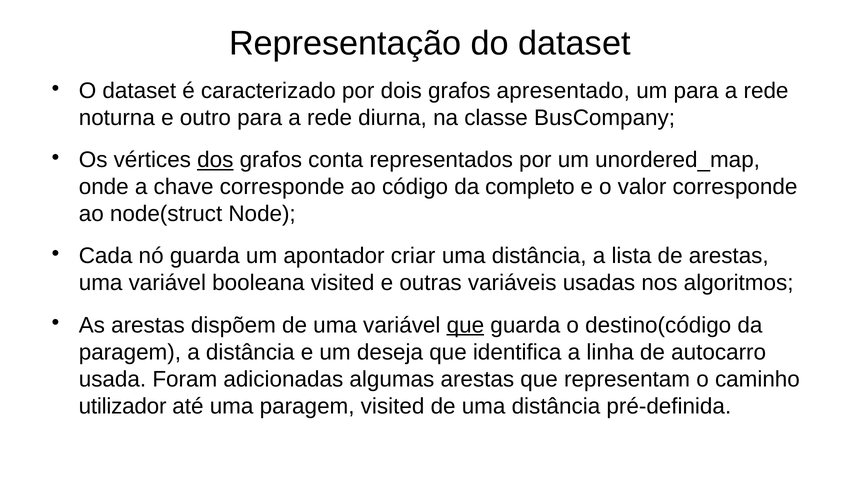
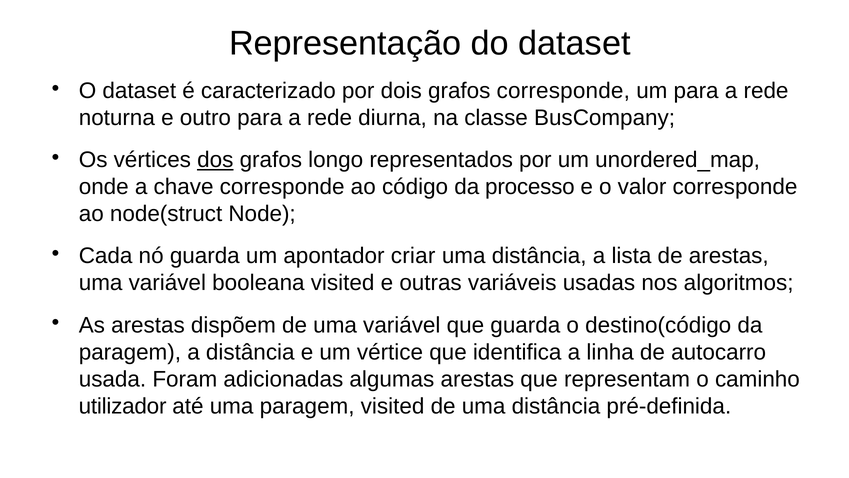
grafos apresentado: apresentado -> corresponde
conta: conta -> longo
completo: completo -> processo
que at (465, 325) underline: present -> none
deseja: deseja -> vértice
